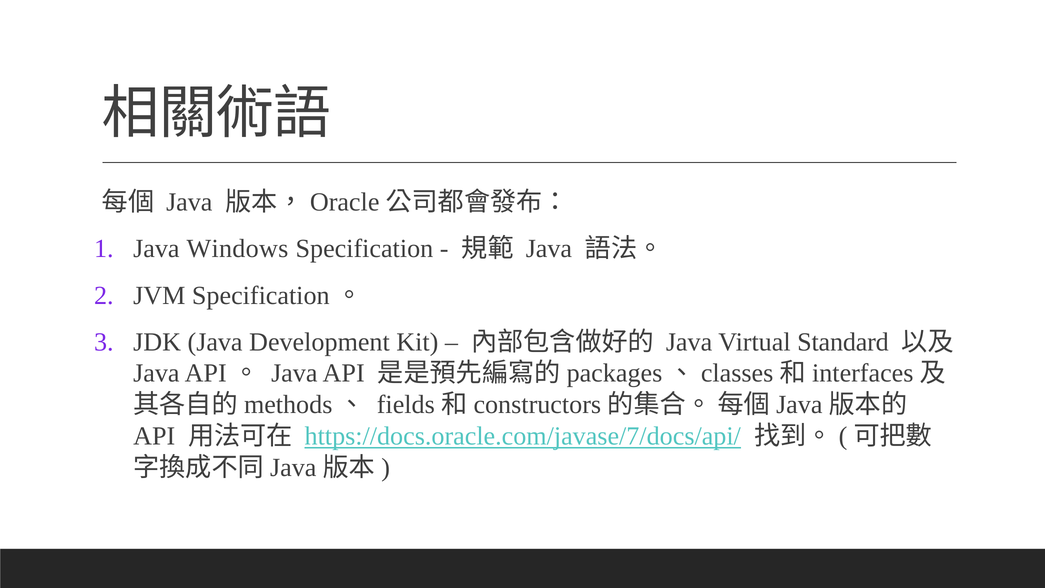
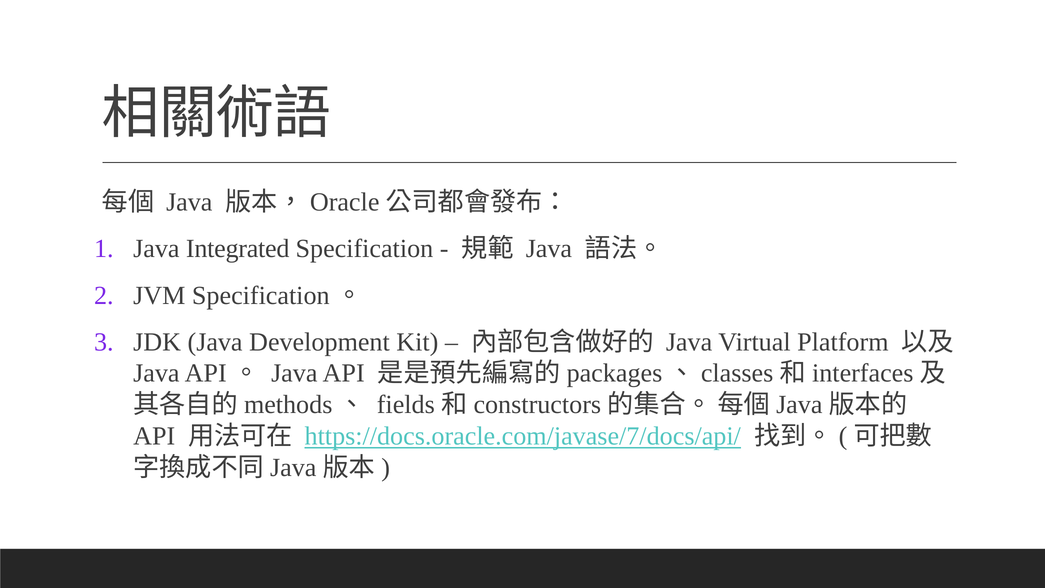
Windows: Windows -> Integrated
Standard: Standard -> Platform
